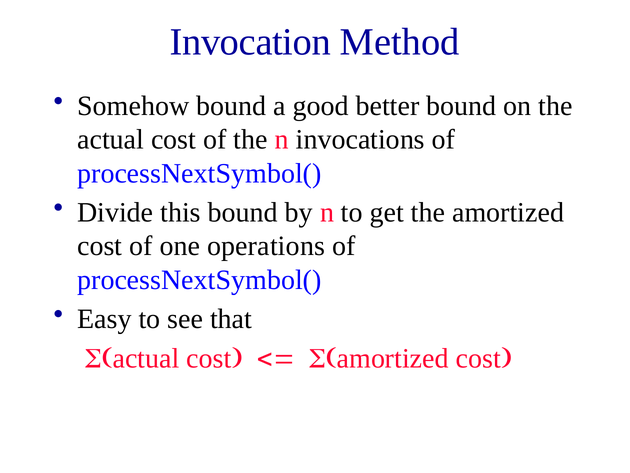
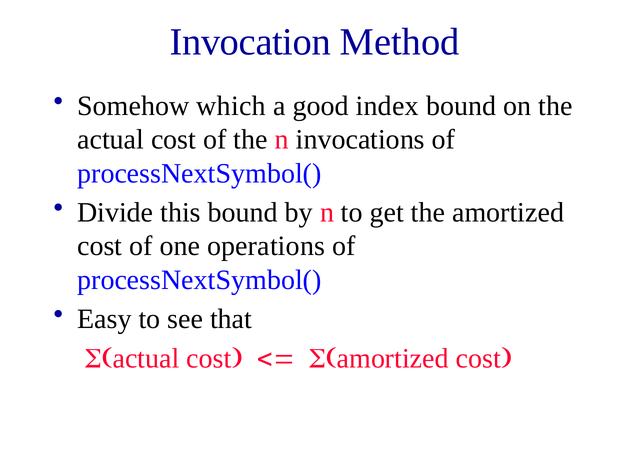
Somehow bound: bound -> which
better: better -> index
